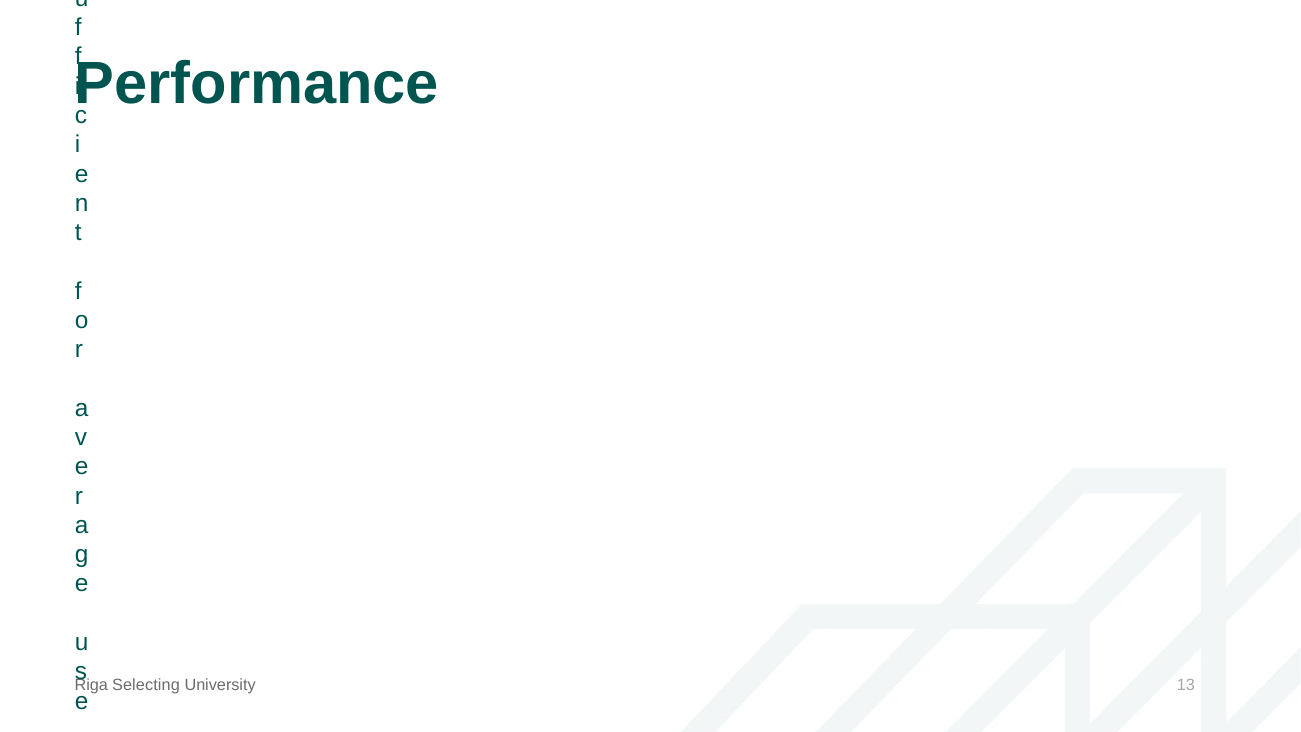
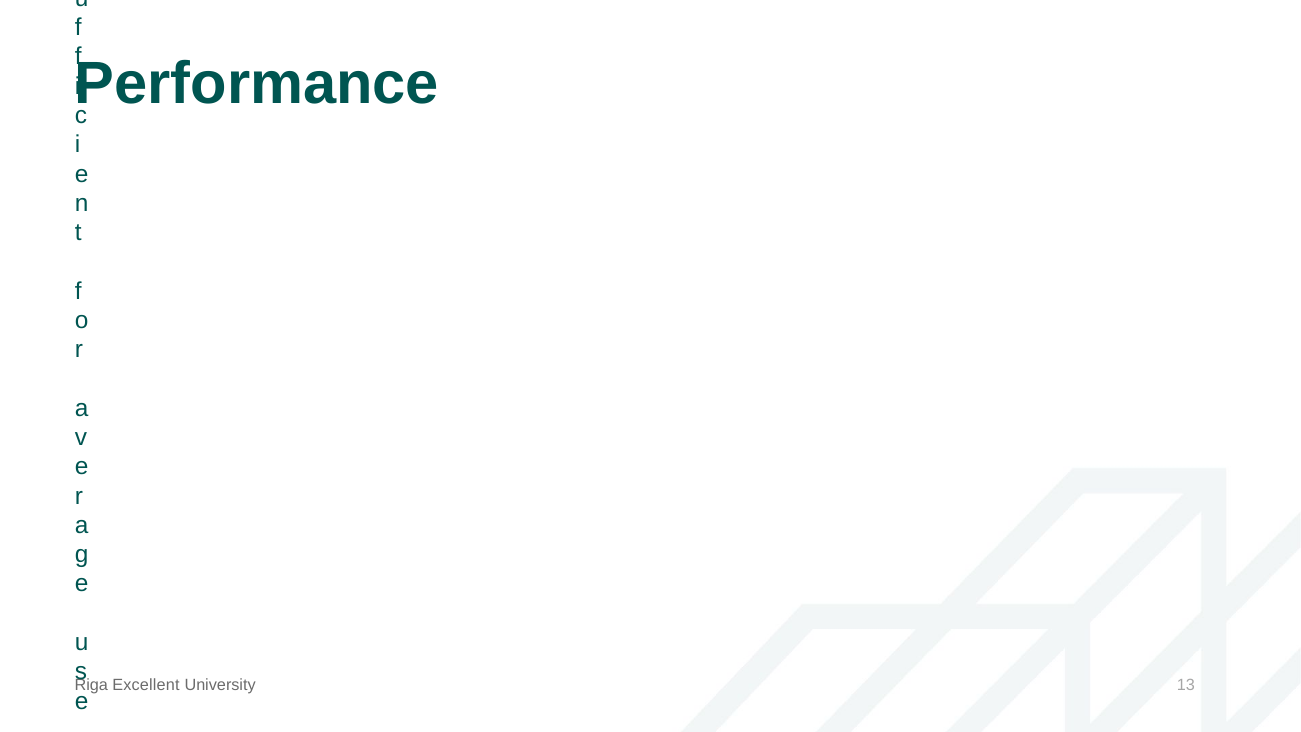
Selecting: Selecting -> Excellent
